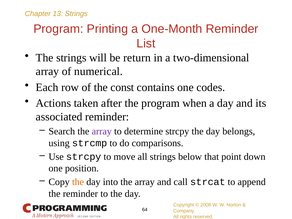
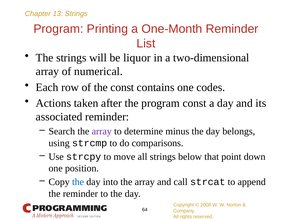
return: return -> liquor
program when: when -> const
determine strcpy: strcpy -> minus
the at (78, 182) colour: orange -> blue
